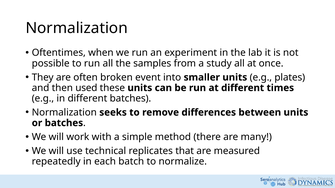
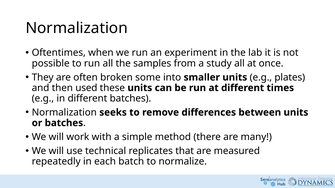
event: event -> some
